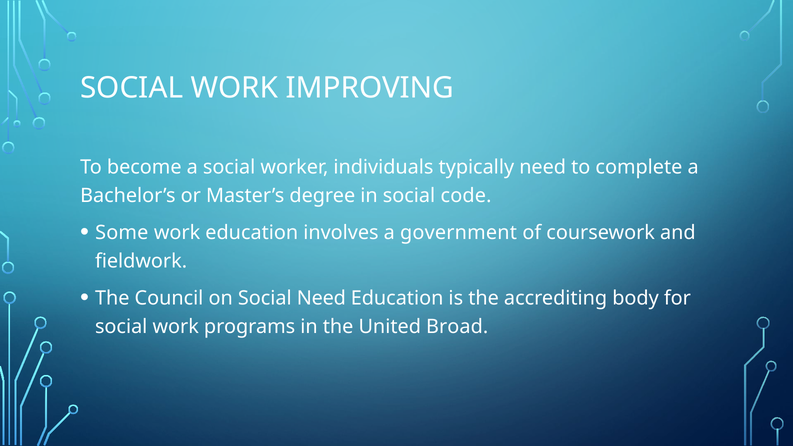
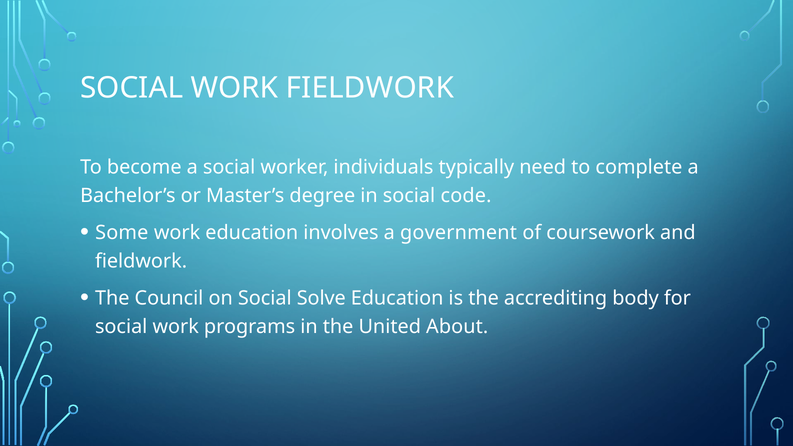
WORK IMPROVING: IMPROVING -> FIELDWORK
Social Need: Need -> Solve
Broad: Broad -> About
